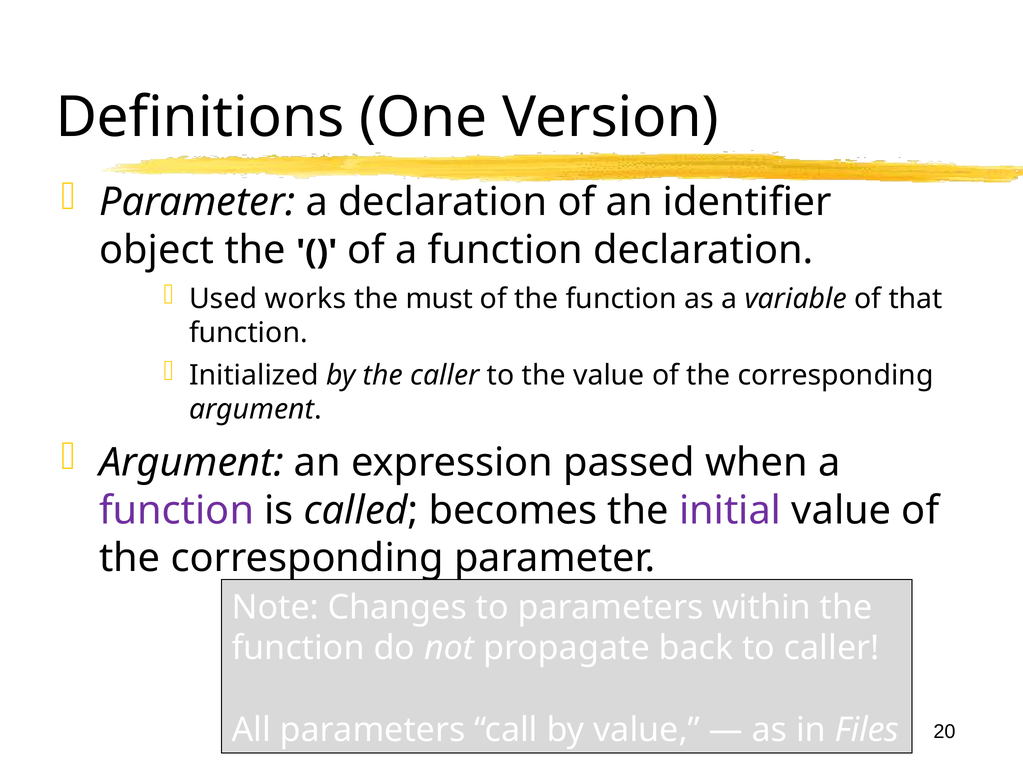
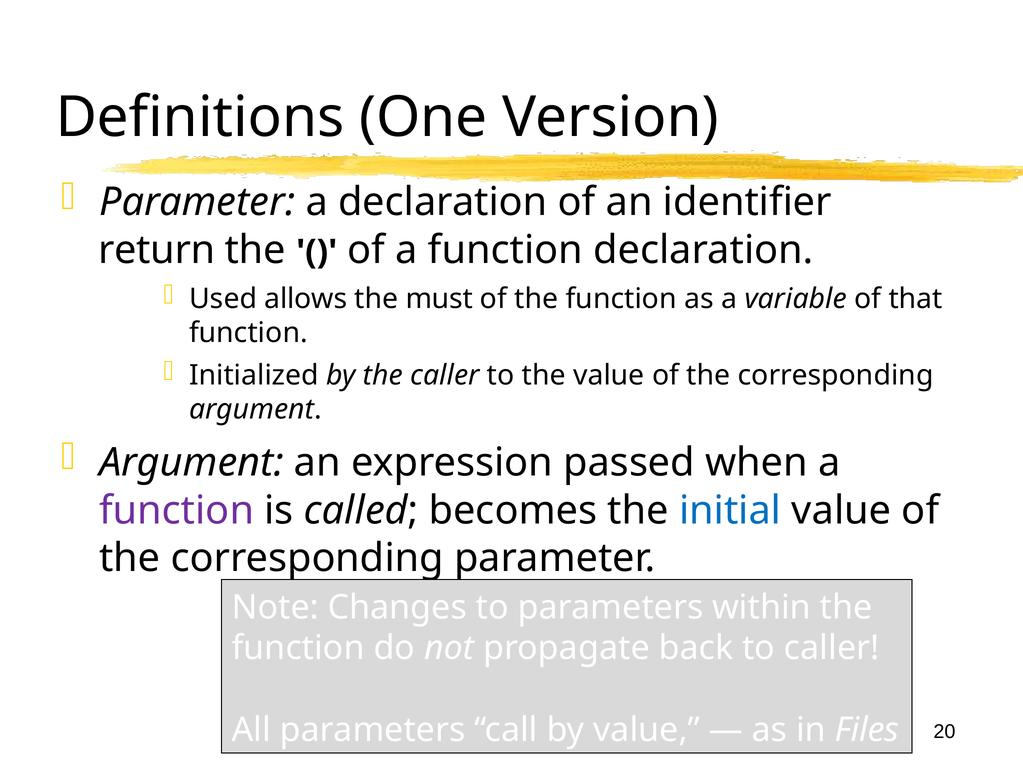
object: object -> return
works: works -> allows
initial colour: purple -> blue
